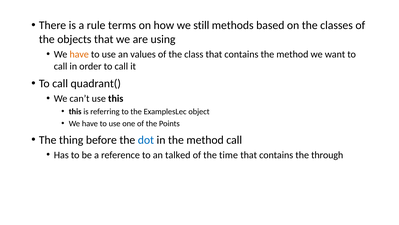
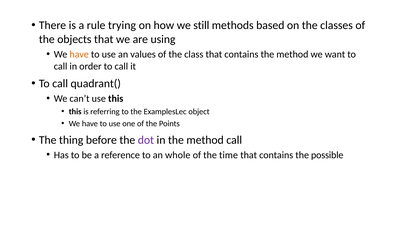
terms: terms -> trying
dot colour: blue -> purple
talked: talked -> whole
through: through -> possible
